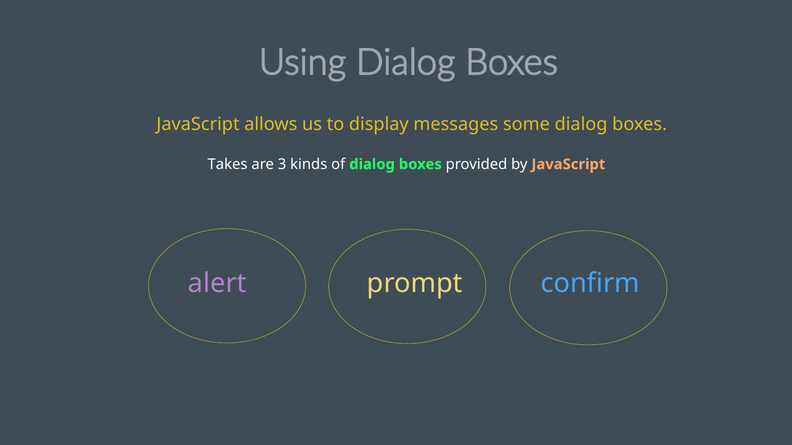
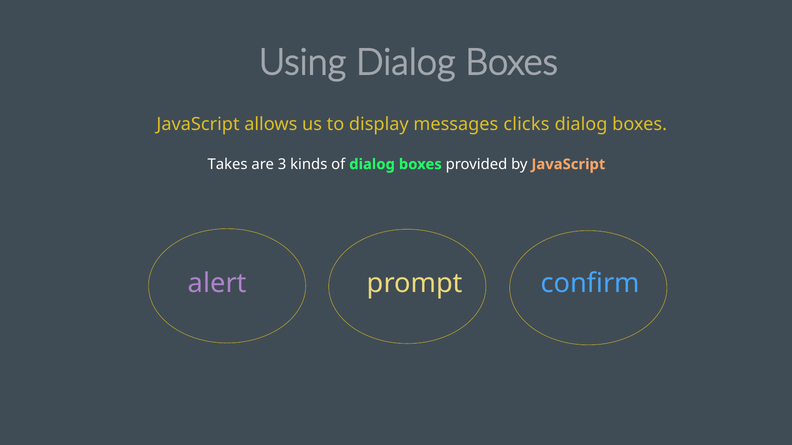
some: some -> clicks
